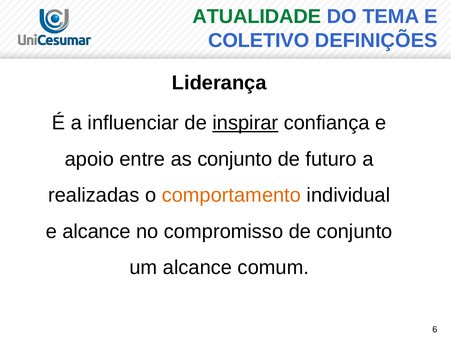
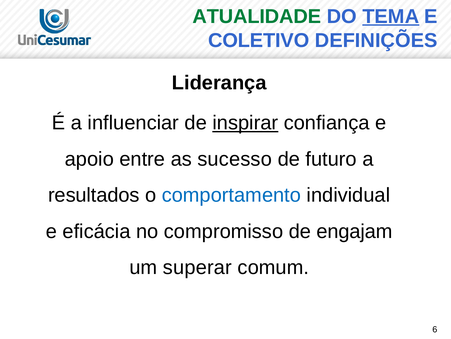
TEMA underline: none -> present
as conjunto: conjunto -> sucesso
realizadas: realizadas -> resultados
comportamento colour: orange -> blue
e alcance: alcance -> eficácia
de conjunto: conjunto -> engajam
um alcance: alcance -> superar
